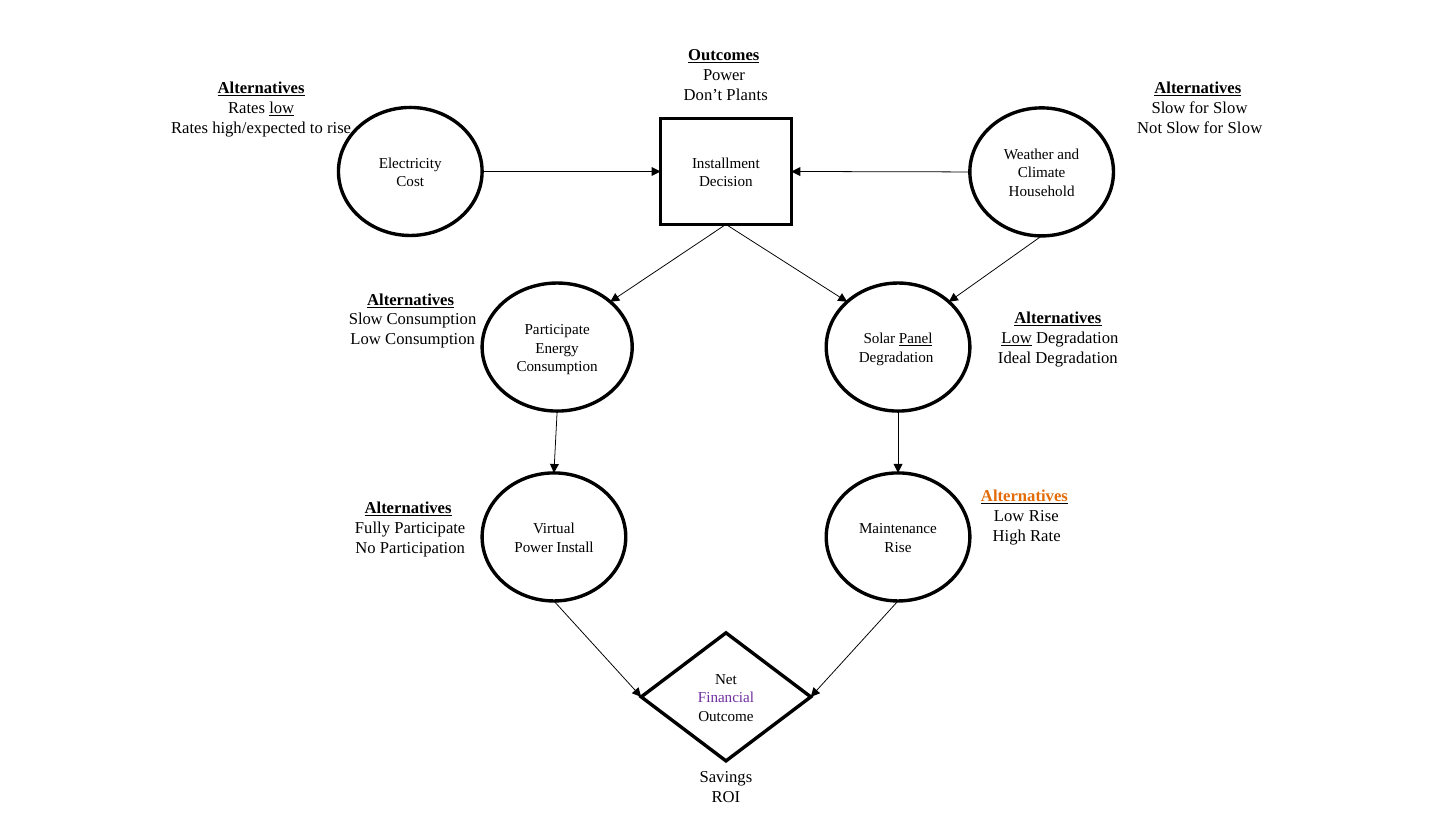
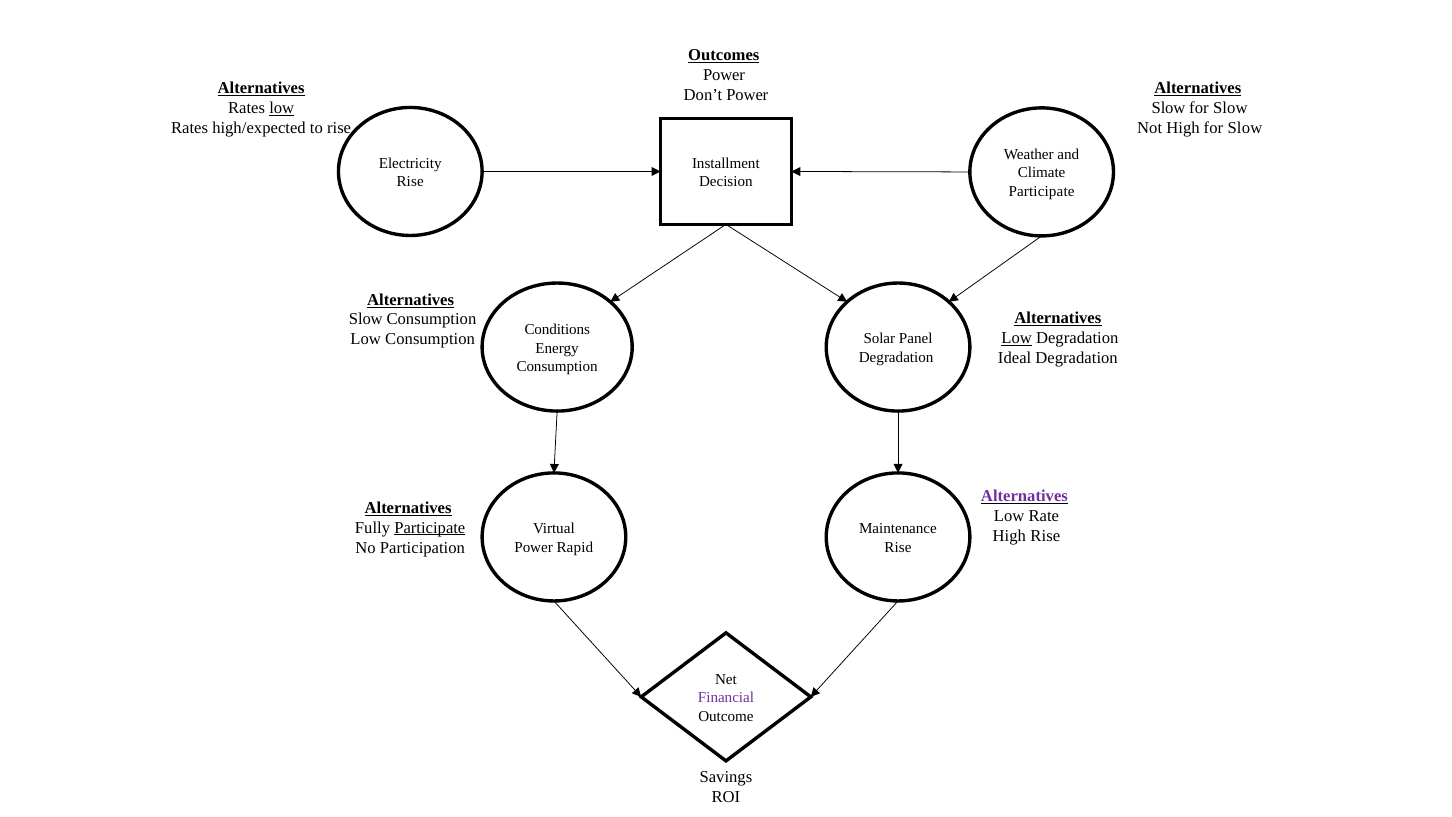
Don’t Plants: Plants -> Power
Not Slow: Slow -> High
Cost at (410, 182): Cost -> Rise
Household at (1042, 191): Household -> Participate
Participate at (557, 330): Participate -> Conditions
Panel underline: present -> none
Alternatives at (1024, 496) colour: orange -> purple
Low Rise: Rise -> Rate
Participate at (430, 527) underline: none -> present
High Rate: Rate -> Rise
Install: Install -> Rapid
